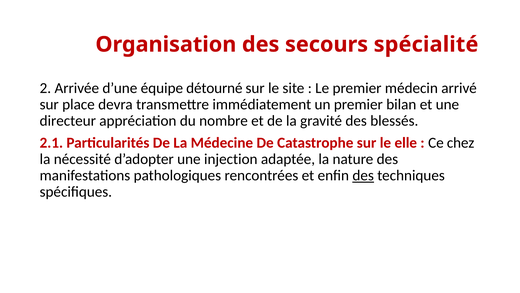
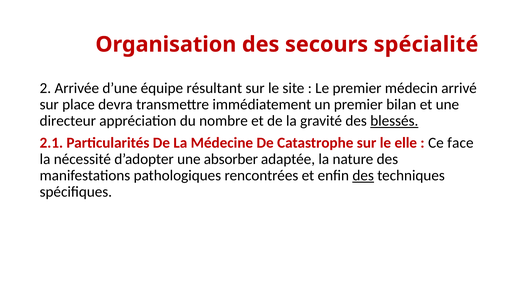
détourné: détourné -> résultant
blessés underline: none -> present
chez: chez -> face
injection: injection -> absorber
